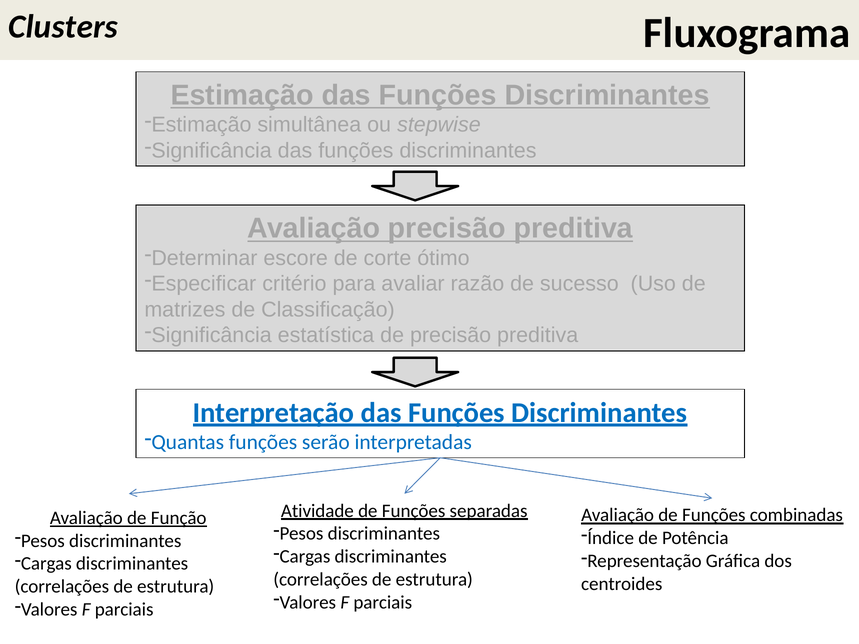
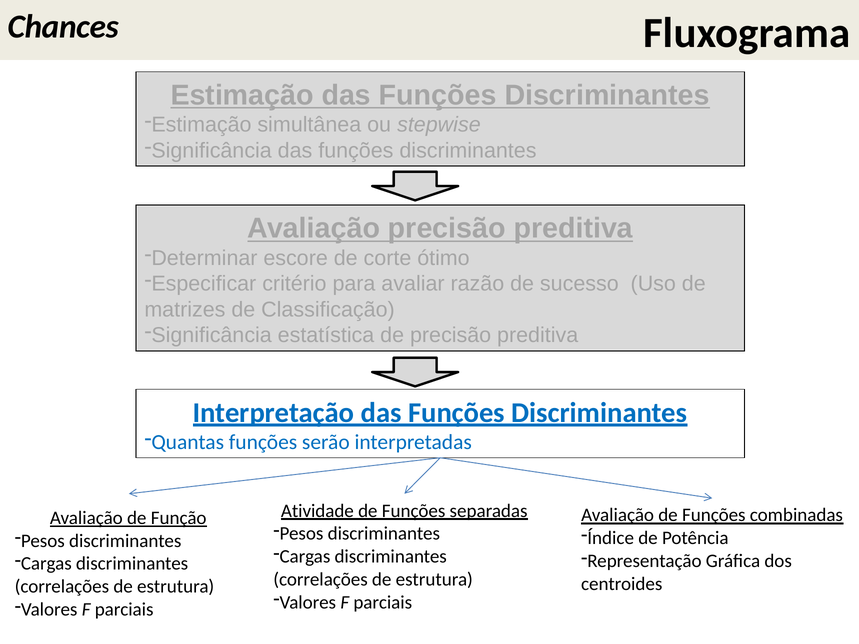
Clusters: Clusters -> Chances
